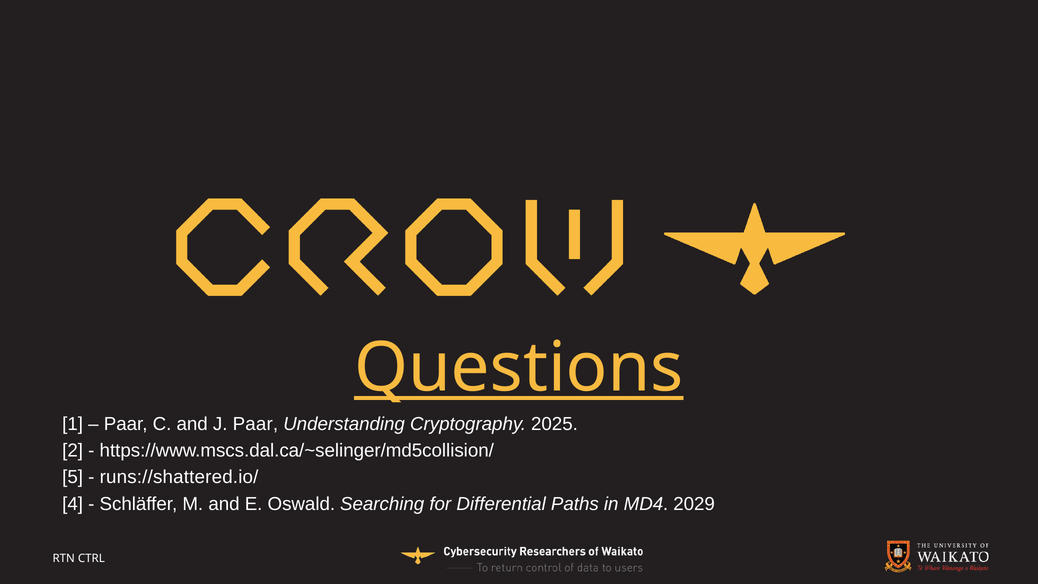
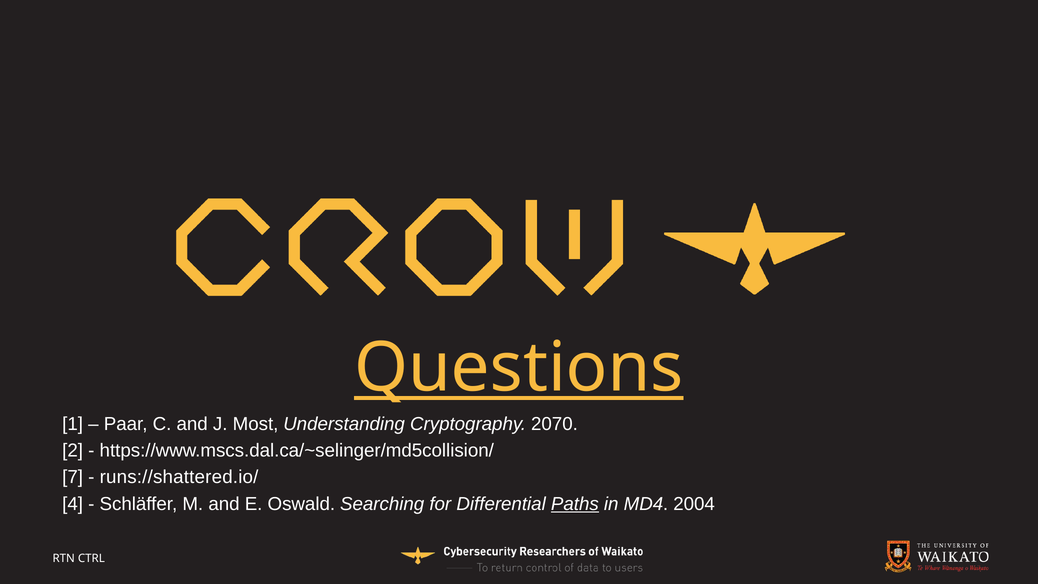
J Paar: Paar -> Most
2025: 2025 -> 2070
5: 5 -> 7
Paths underline: none -> present
2029: 2029 -> 2004
